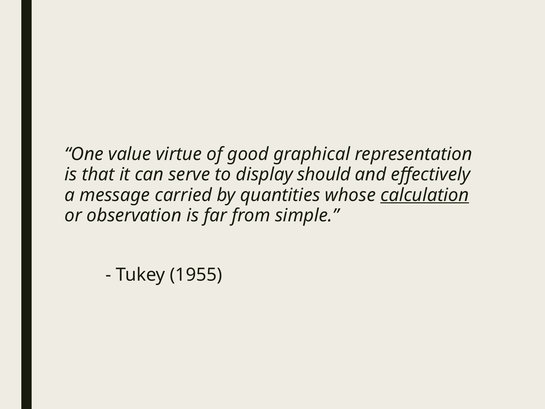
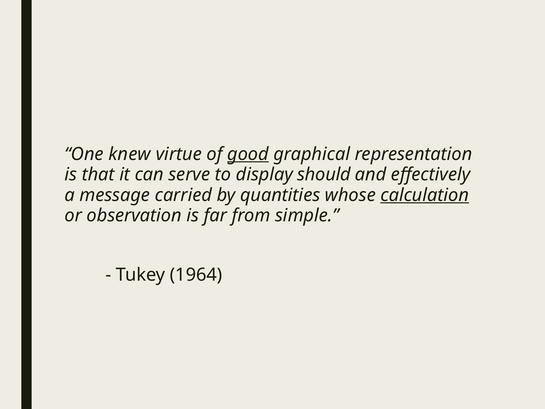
value: value -> knew
good underline: none -> present
1955: 1955 -> 1964
